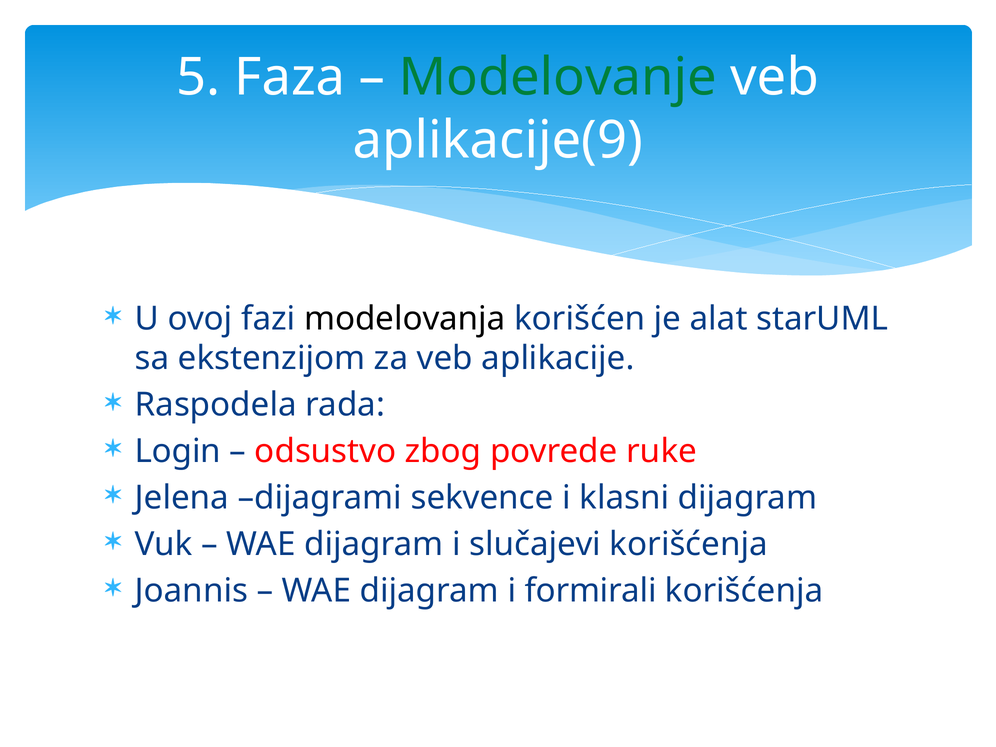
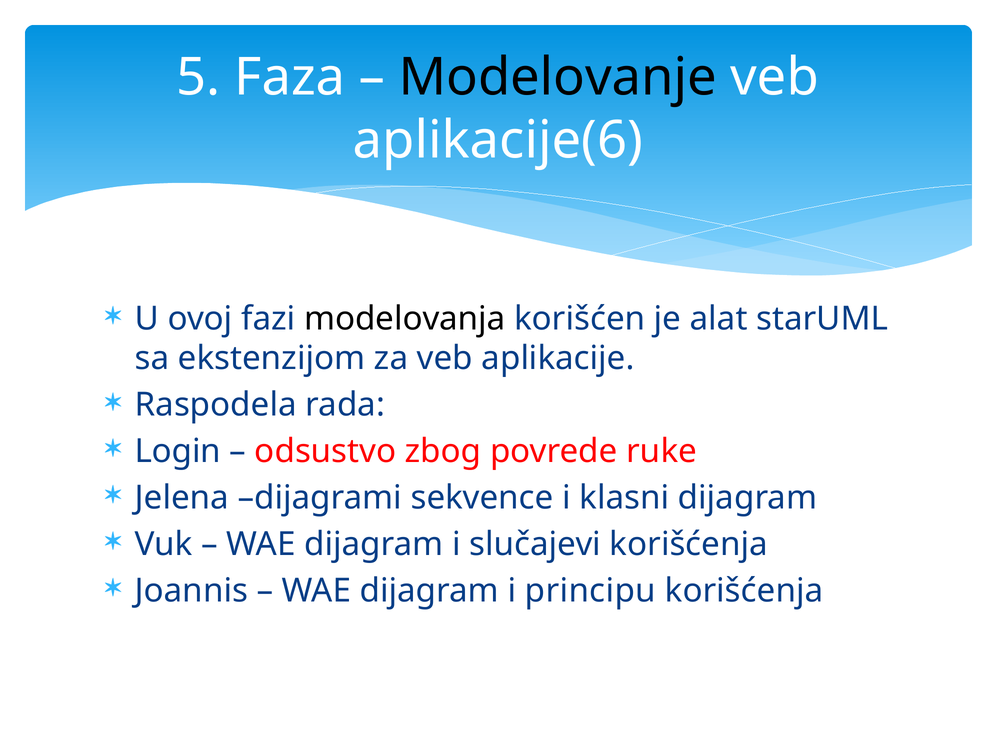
Modelovanje colour: green -> black
aplikacije(9: aplikacije(9 -> aplikacije(6
formirali: formirali -> principu
